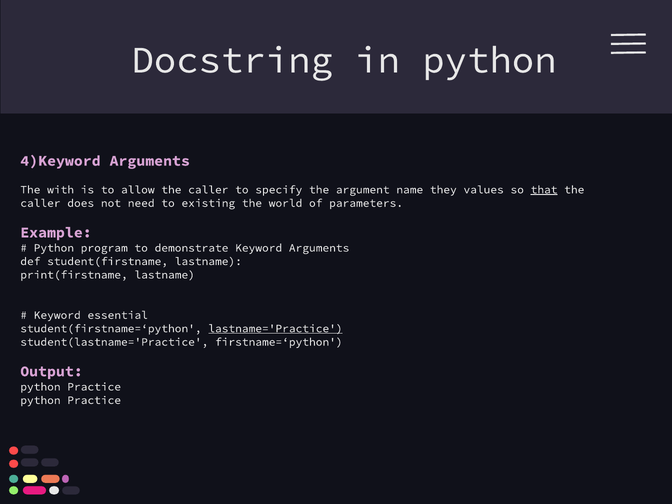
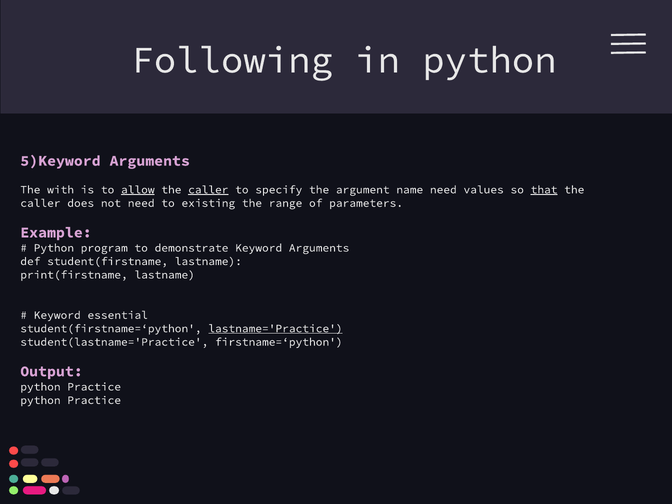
Docstring: Docstring -> Following
4)Keyword: 4)Keyword -> 5)Keyword
allow underline: none -> present
caller at (208, 190) underline: none -> present
name they: they -> need
world: world -> range
